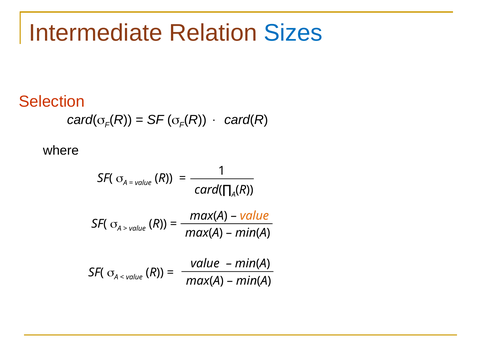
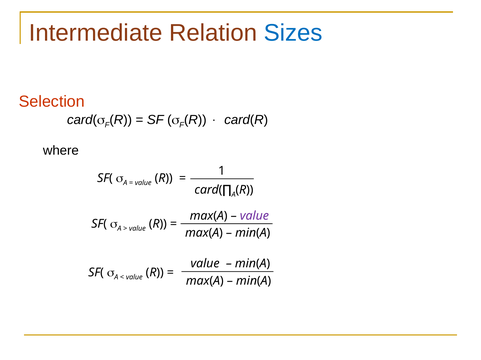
value at (254, 216) colour: orange -> purple
